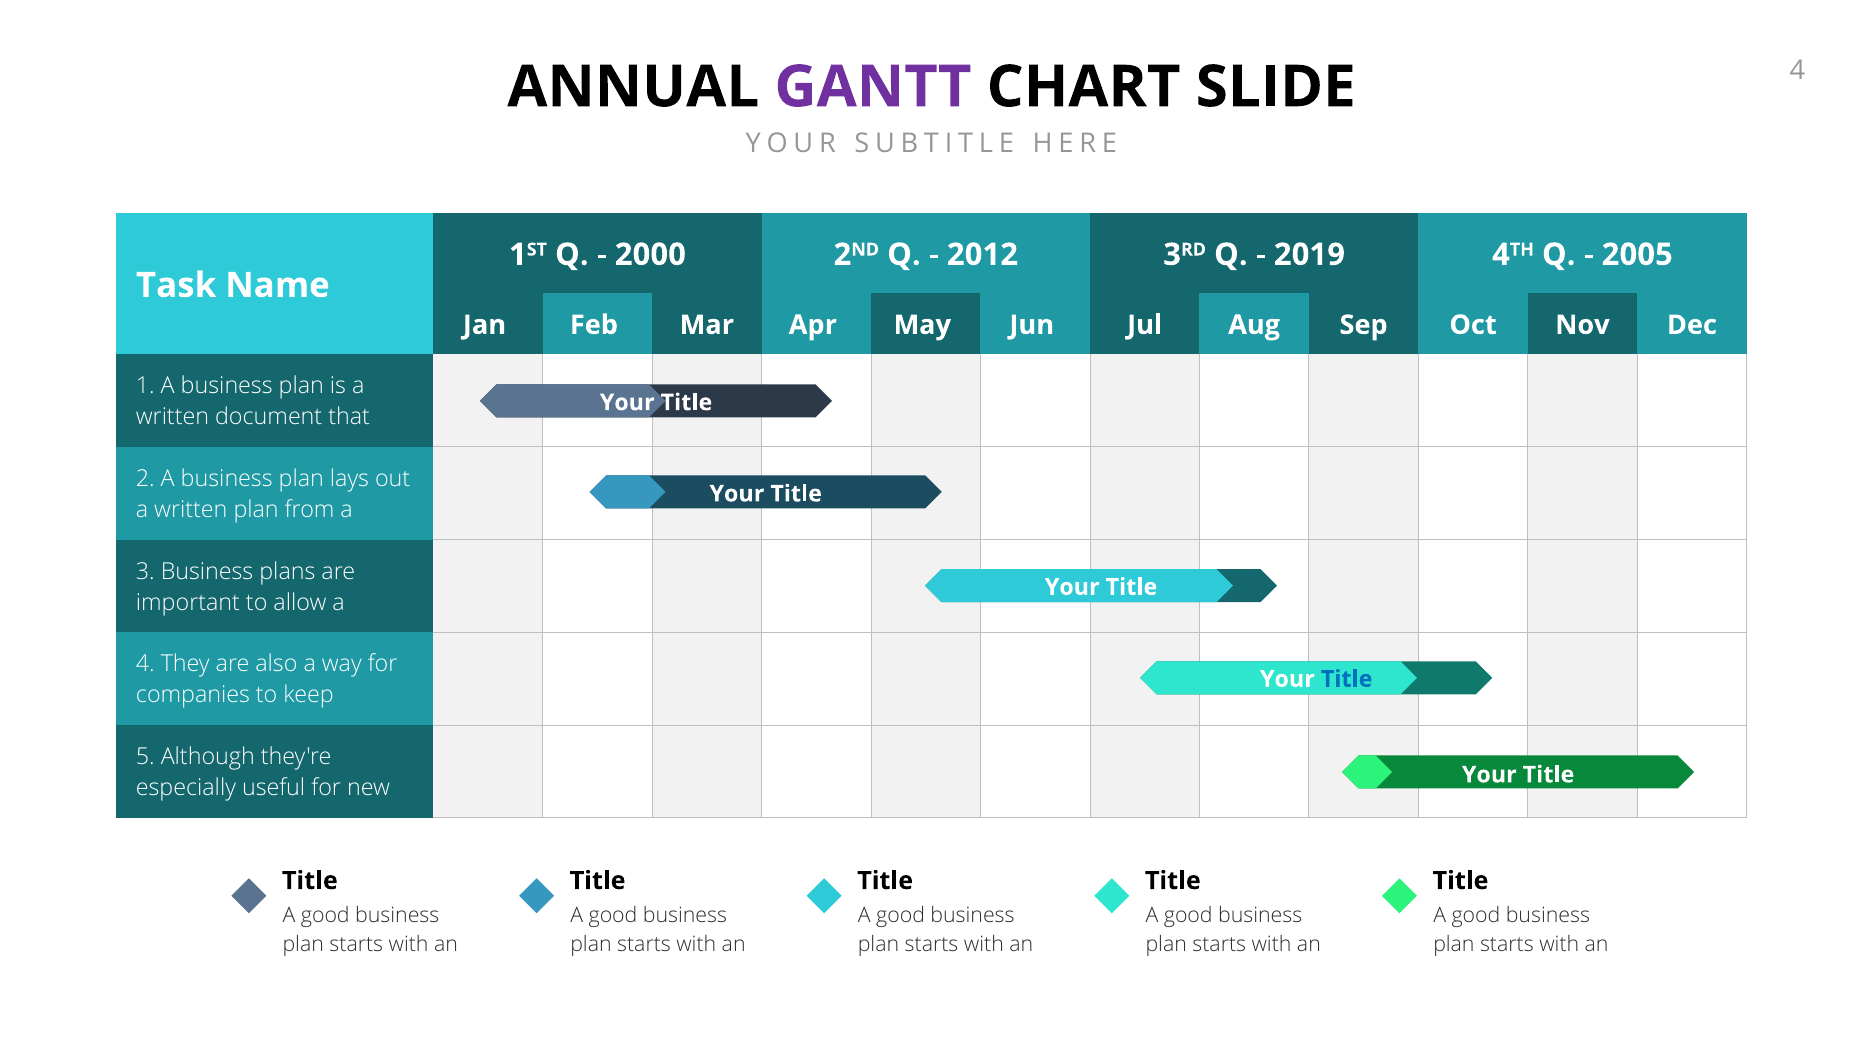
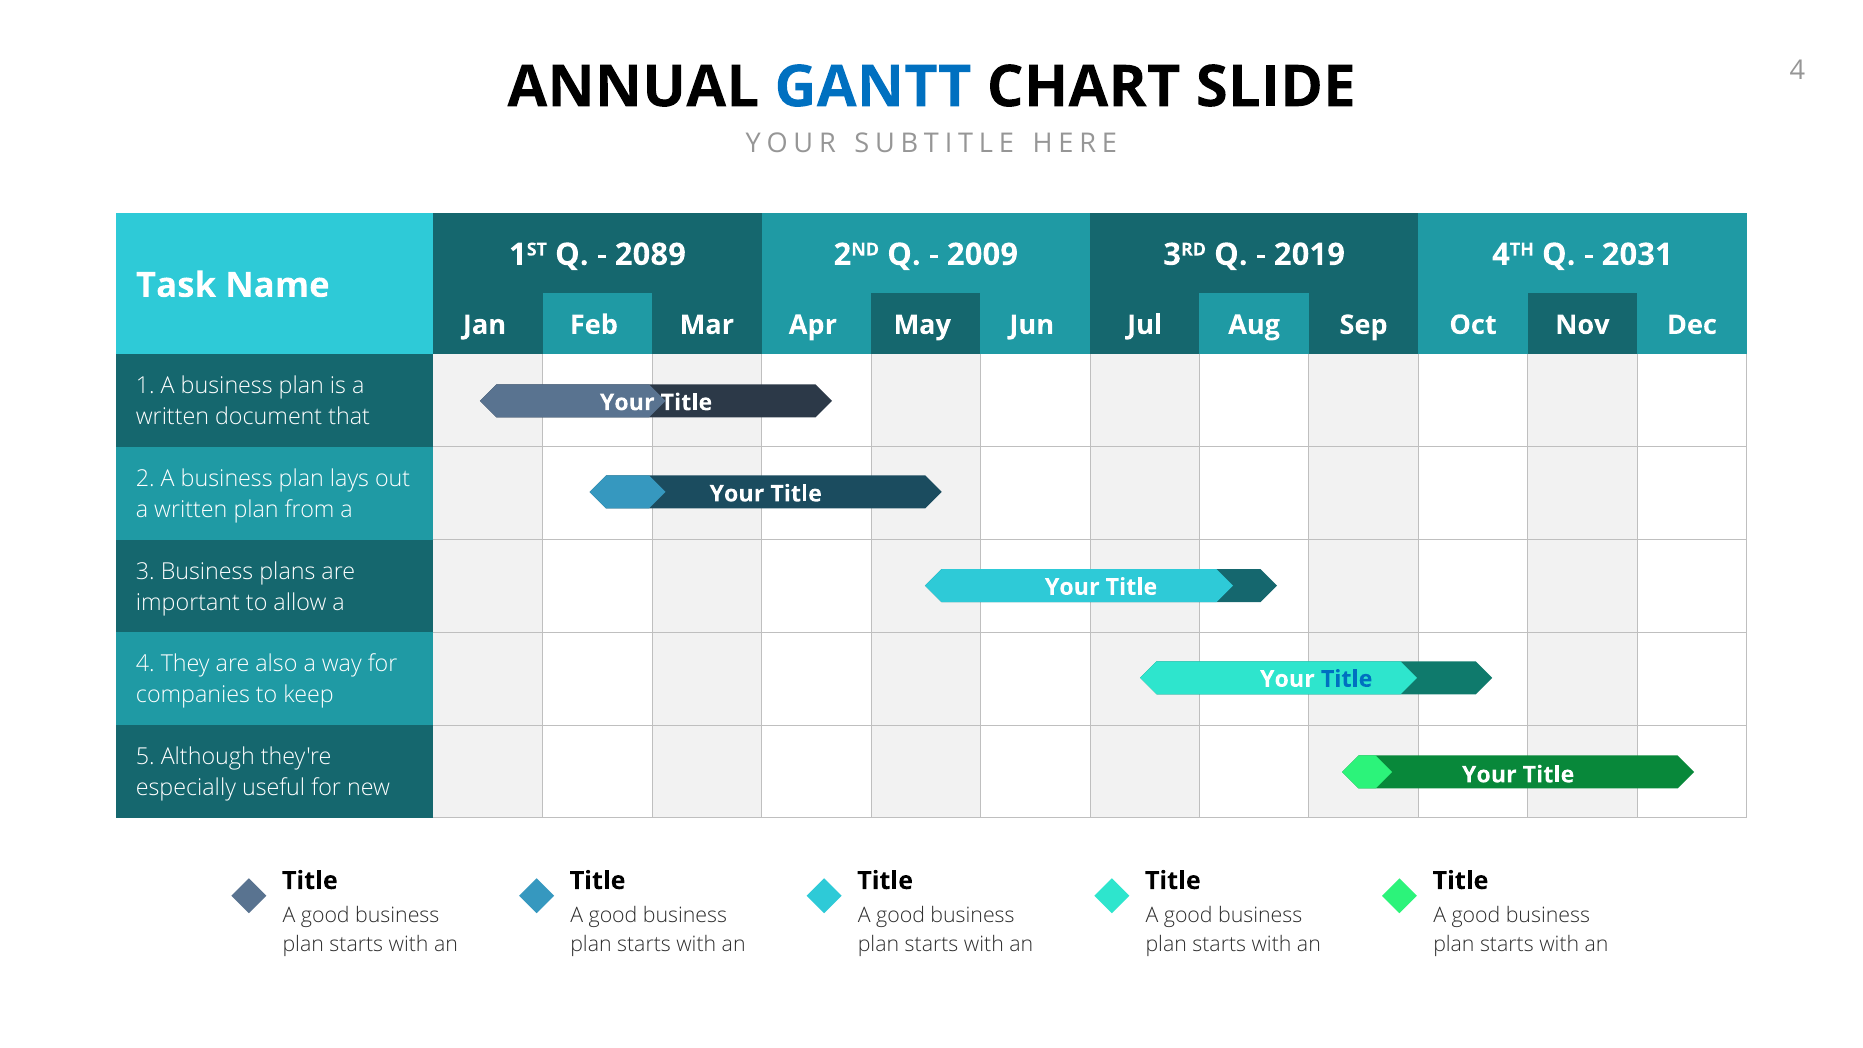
GANTT colour: purple -> blue
2000: 2000 -> 2089
2012: 2012 -> 2009
2005: 2005 -> 2031
